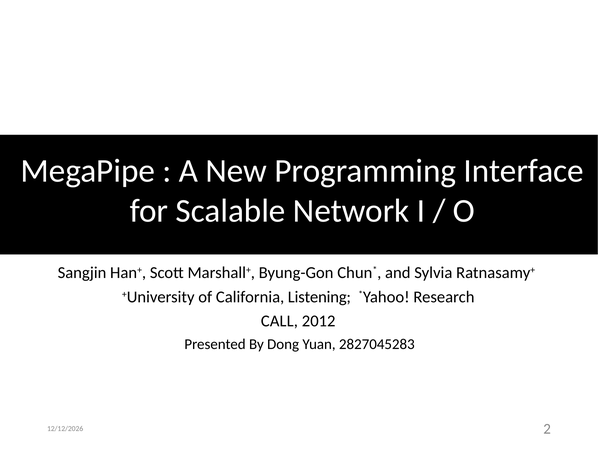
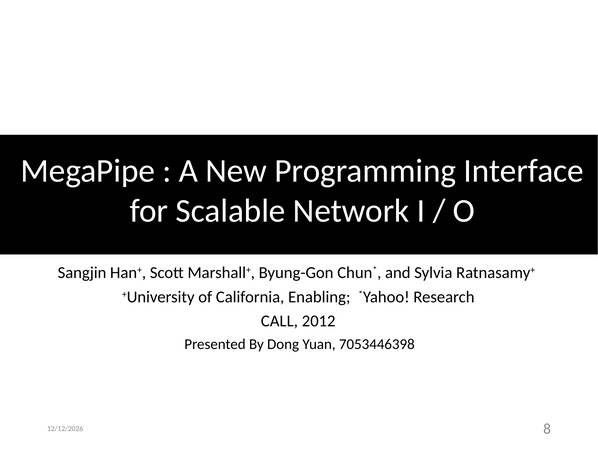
Listening: Listening -> Enabling
2827045283: 2827045283 -> 7053446398
2: 2 -> 8
